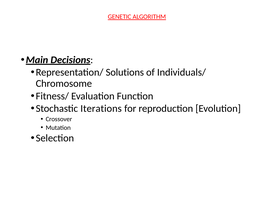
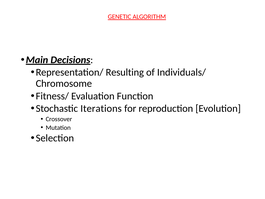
Solutions: Solutions -> Resulting
